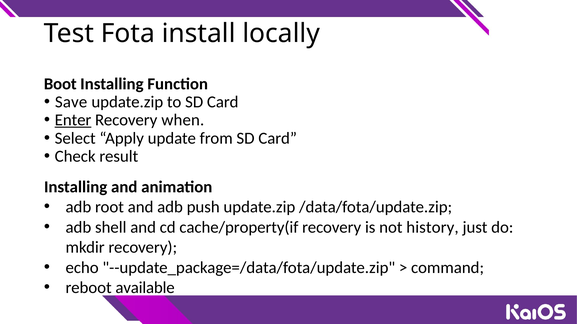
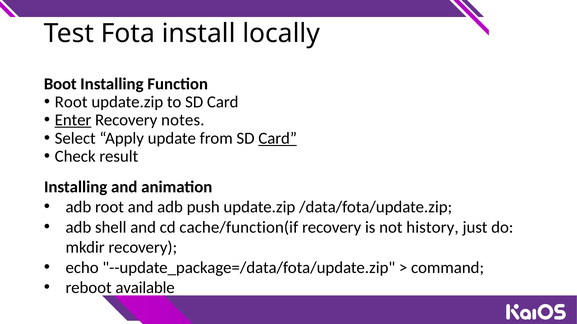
Save at (71, 102): Save -> Root
when: when -> notes
Card at (278, 138) underline: none -> present
cache/property(if: cache/property(if -> cache/function(if
